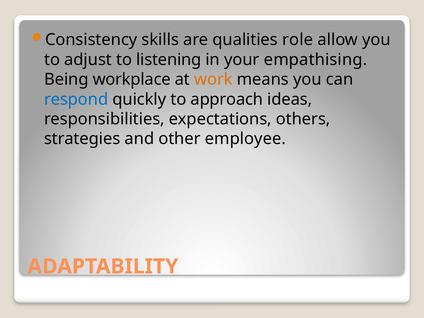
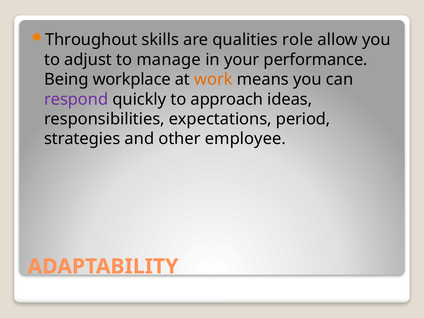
Consistency: Consistency -> Throughout
listening: listening -> manage
empathising: empathising -> performance
respond colour: blue -> purple
others: others -> period
